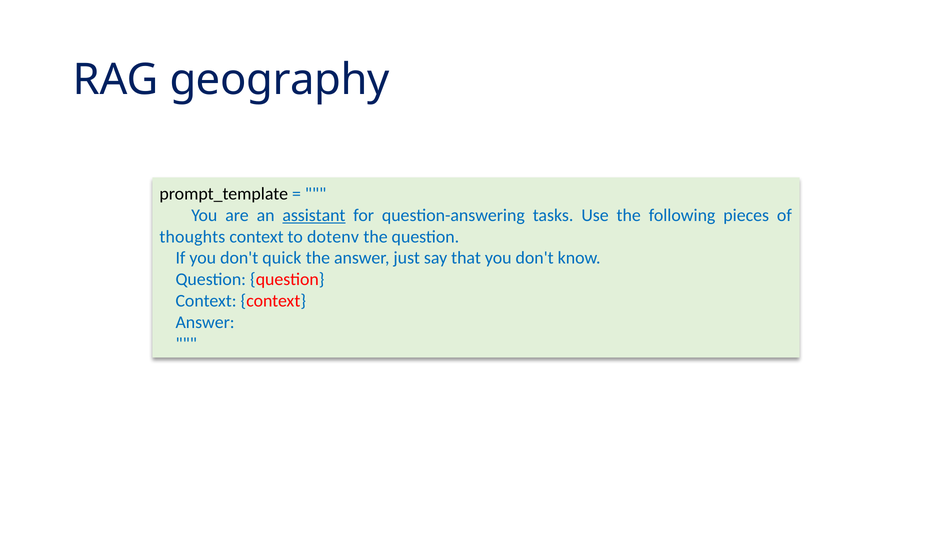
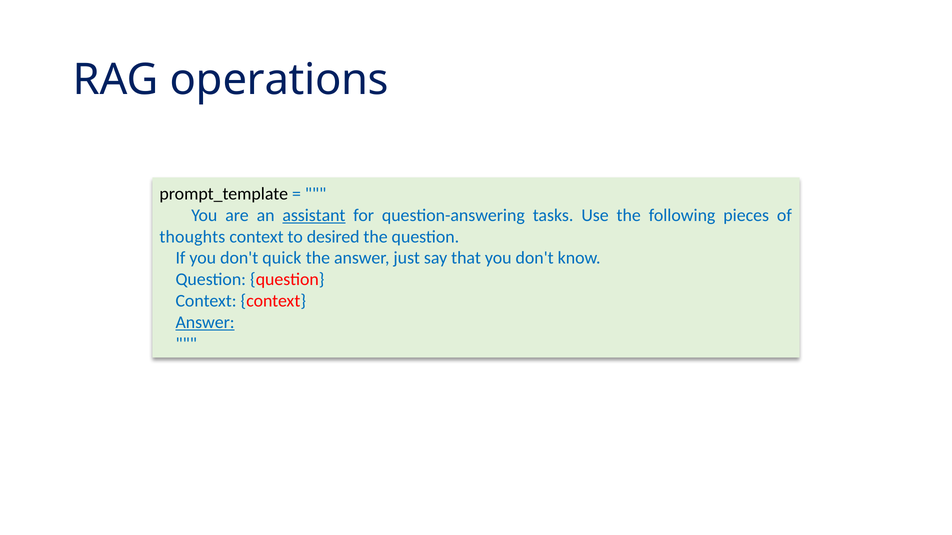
geography: geography -> operations
dotenv: dotenv -> desired
Answer at (205, 323) underline: none -> present
